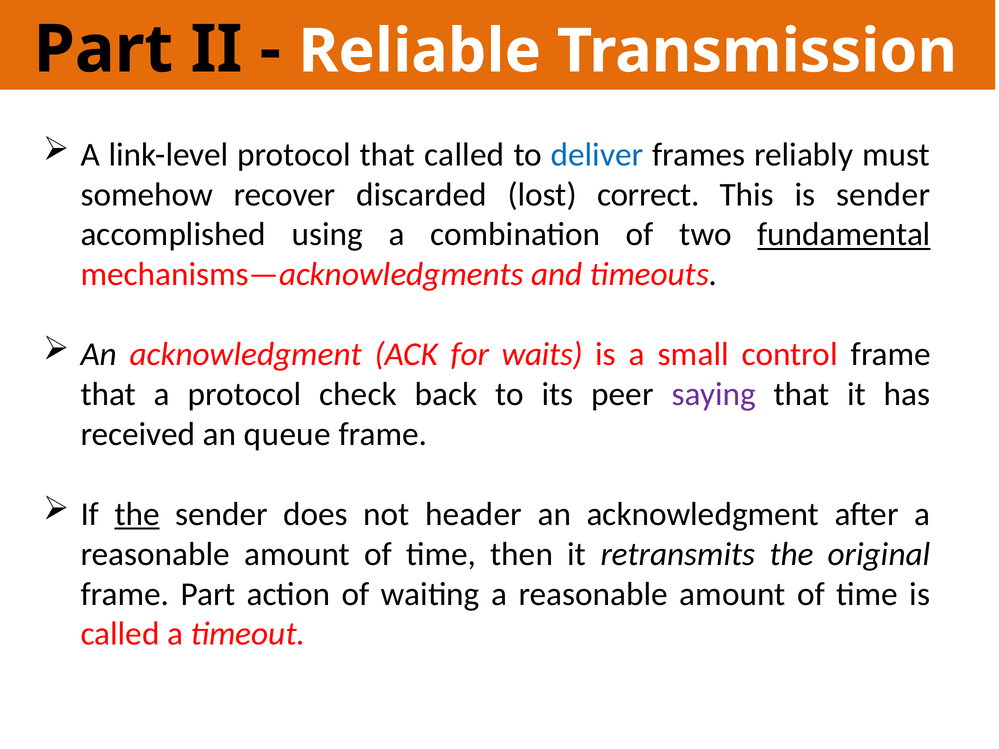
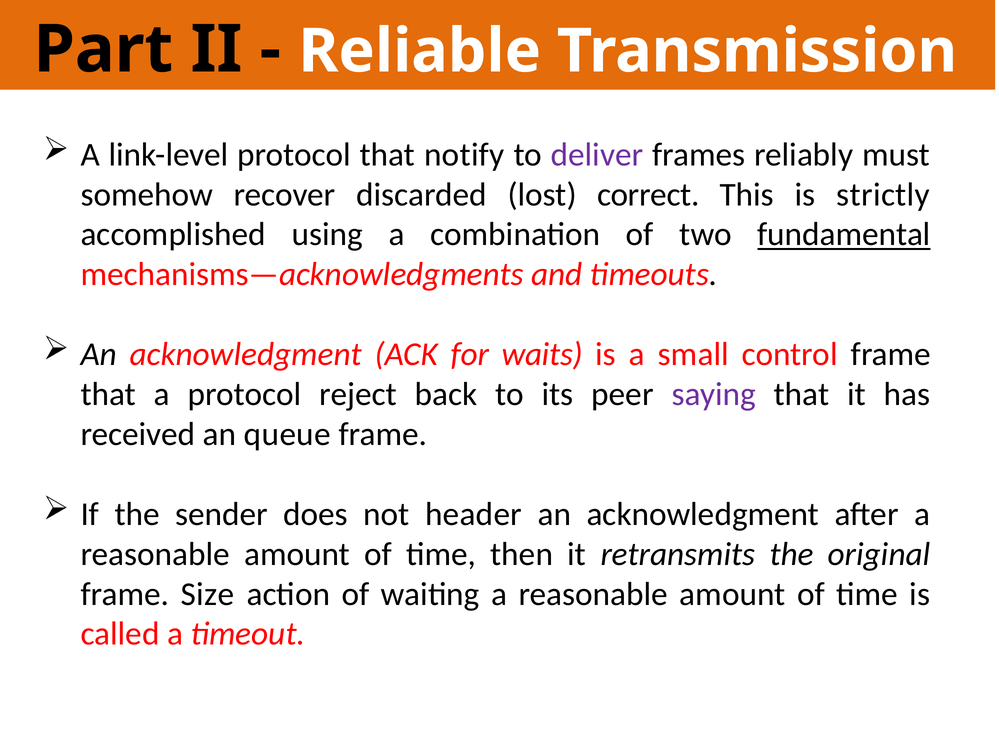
that called: called -> notify
deliver colour: blue -> purple
is sender: sender -> strictly
check: check -> reject
the at (137, 514) underline: present -> none
frame Part: Part -> Size
